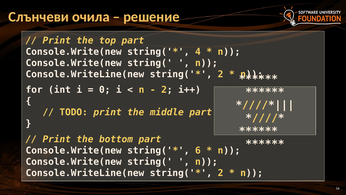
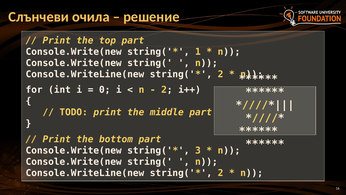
4: 4 -> 1
6: 6 -> 3
